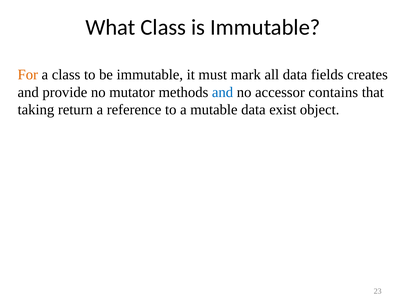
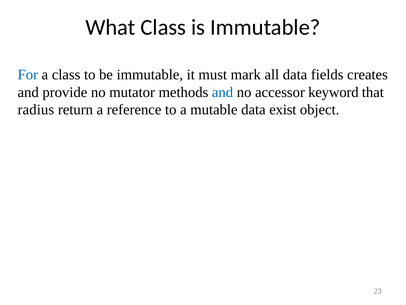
For colour: orange -> blue
contains: contains -> keyword
taking: taking -> radius
